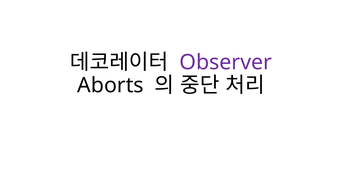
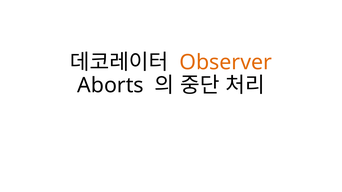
Observer colour: purple -> orange
